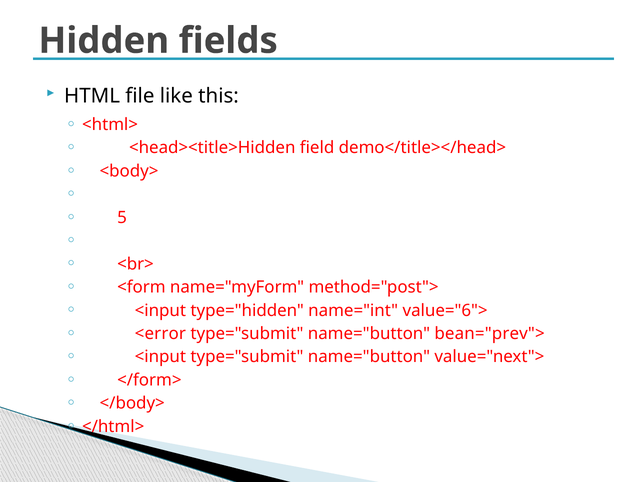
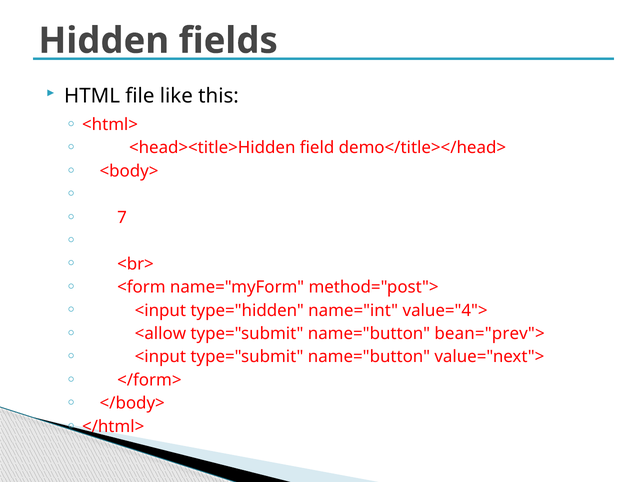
5: 5 -> 7
value="6">: value="6"> -> value="4">
<error: <error -> <allow
